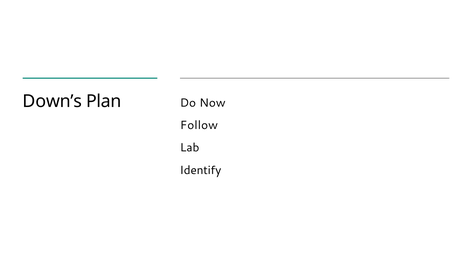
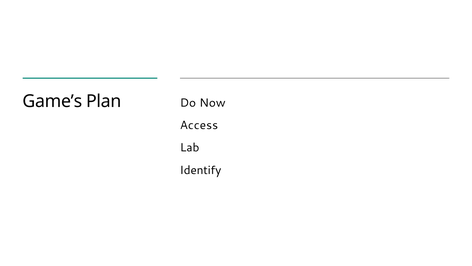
Down’s: Down’s -> Game’s
Follow: Follow -> Access
